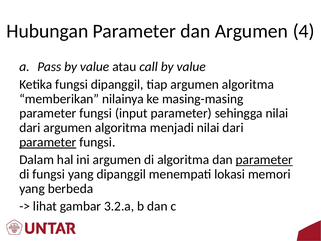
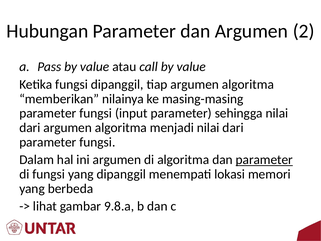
4: 4 -> 2
parameter at (48, 142) underline: present -> none
3.2.a: 3.2.a -> 9.8.a
